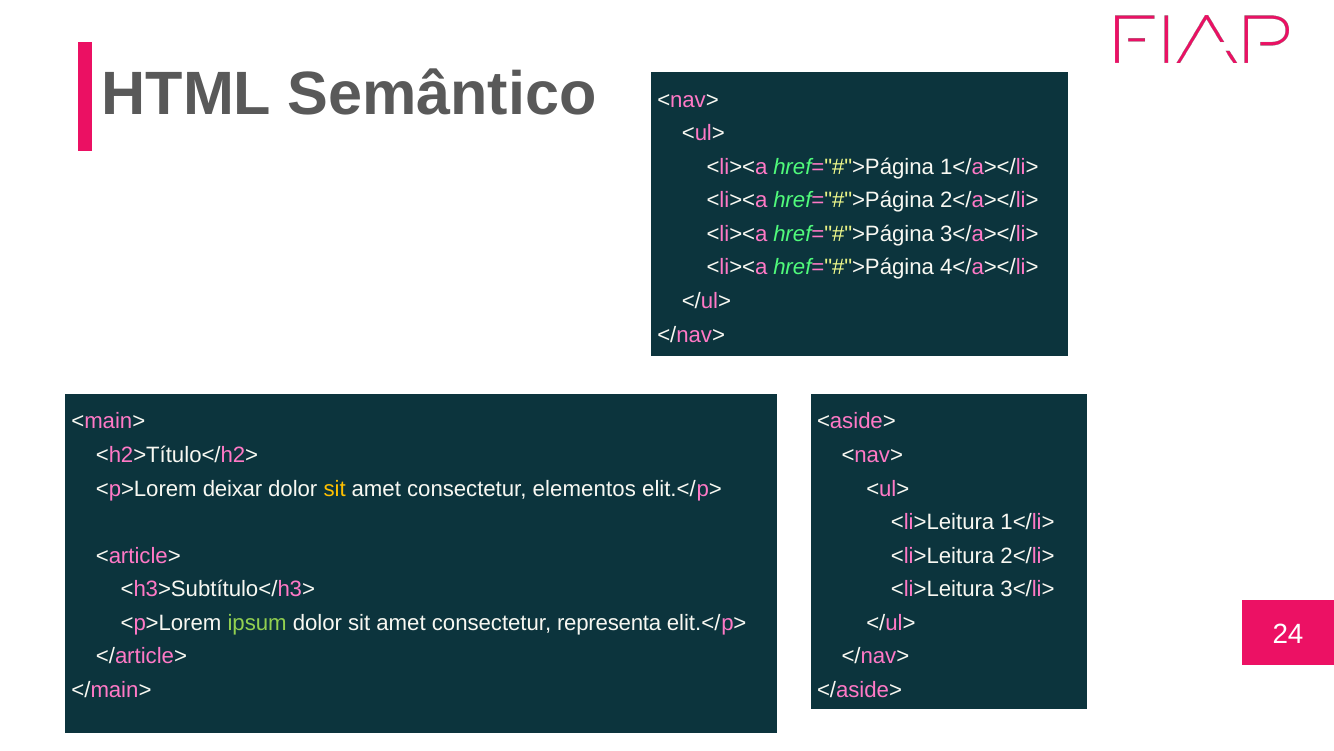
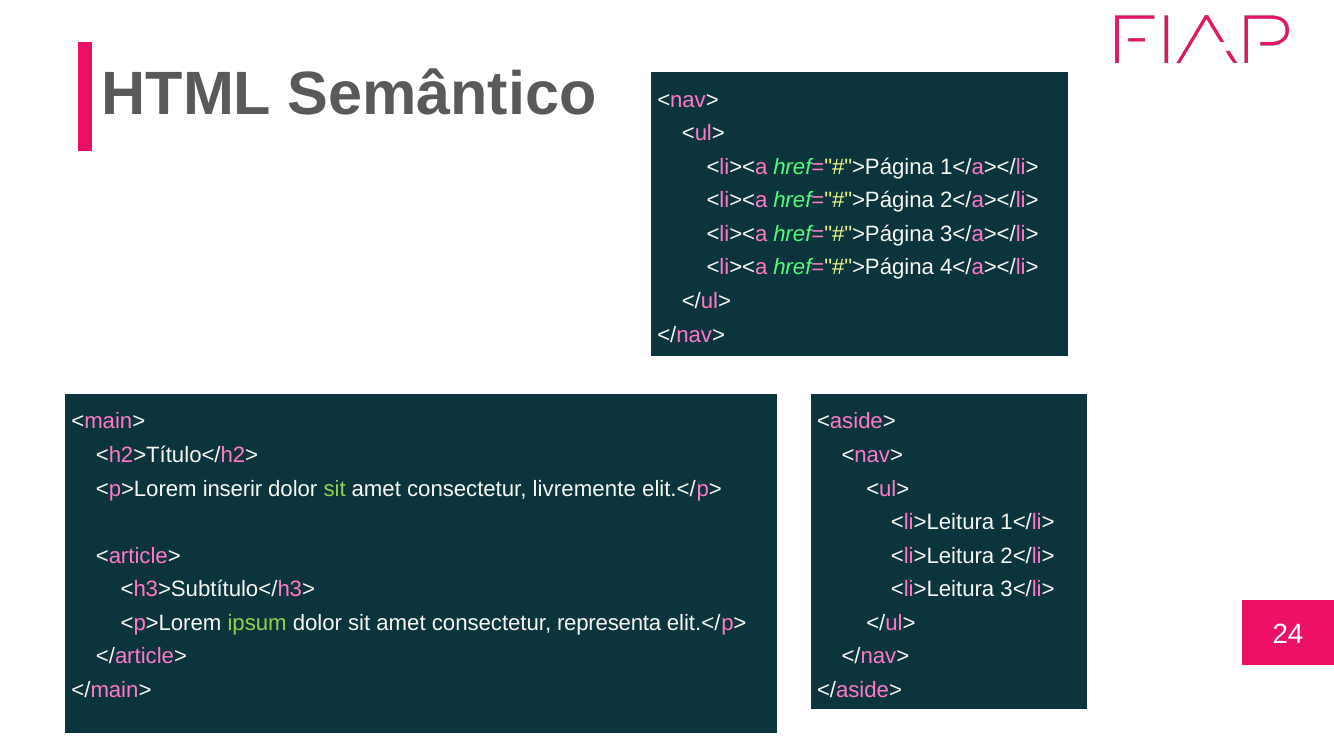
deixar: deixar -> inserir
sit at (335, 488) colour: yellow -> light green
elementos: elementos -> livremente
